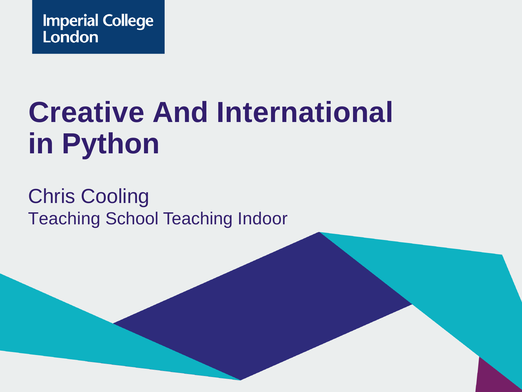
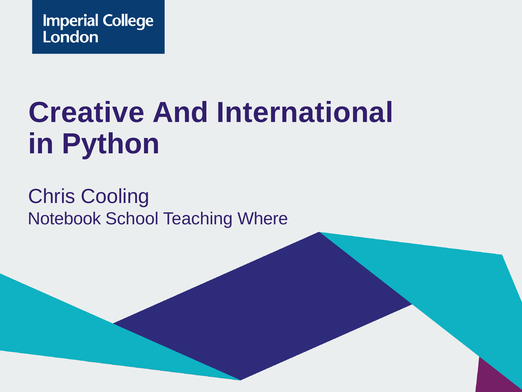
Teaching at (64, 219): Teaching -> Notebook
Indoor: Indoor -> Where
